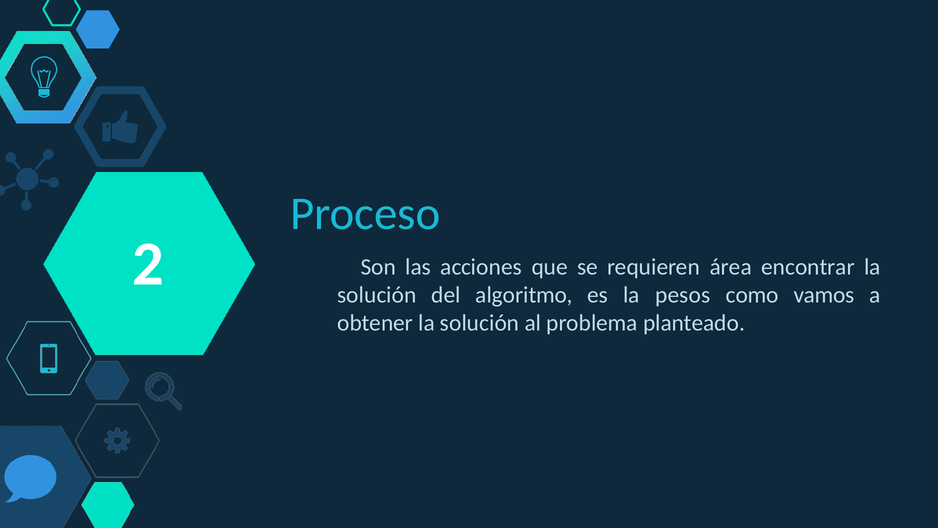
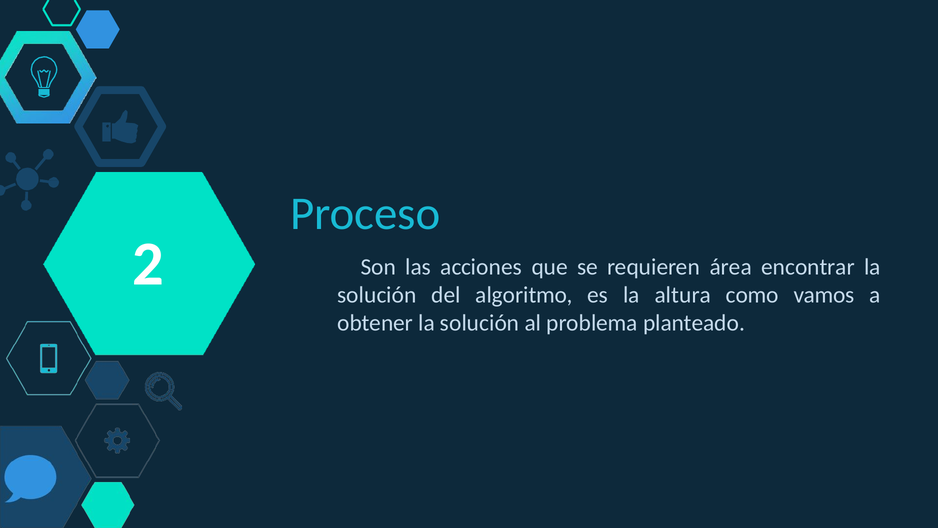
pesos: pesos -> altura
